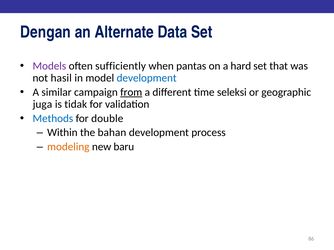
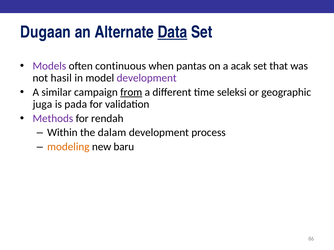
Dengan: Dengan -> Dugaan
Data underline: none -> present
sufficiently: sufficiently -> continuous
hard: hard -> acak
development at (147, 78) colour: blue -> purple
tidak: tidak -> pada
Methods colour: blue -> purple
double: double -> rendah
bahan: bahan -> dalam
